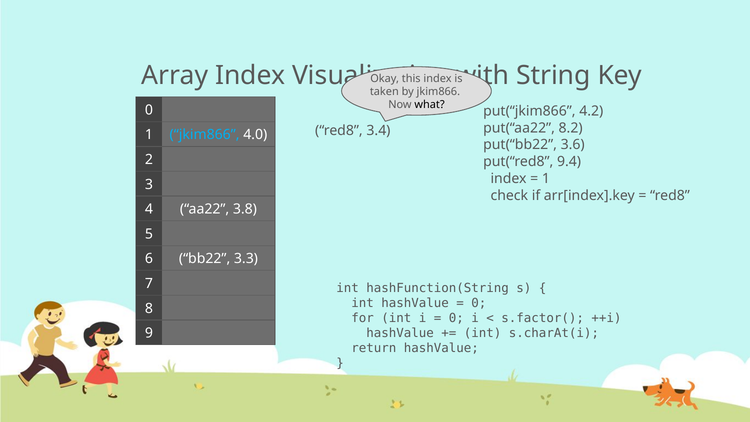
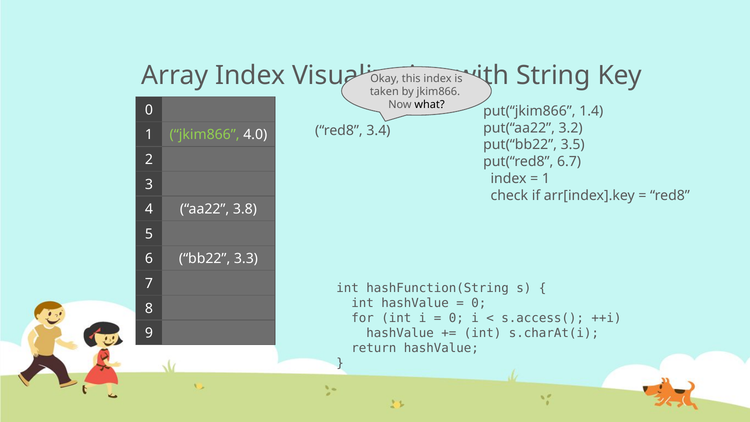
4.2: 4.2 -> 1.4
8.2: 8.2 -> 3.2
jkim866 at (205, 135) colour: light blue -> light green
3.6: 3.6 -> 3.5
9.4: 9.4 -> 6.7
s.factor(: s.factor( -> s.access(
